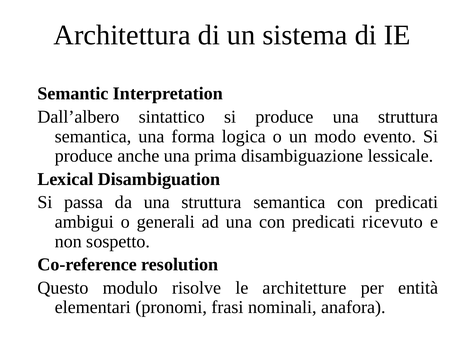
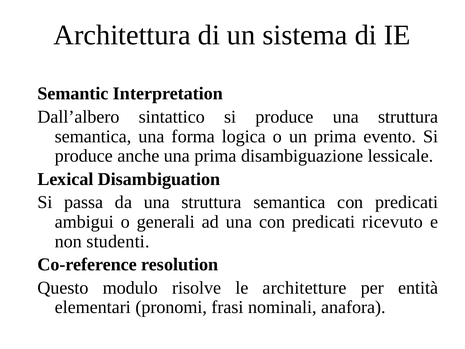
un modo: modo -> prima
sospetto: sospetto -> studenti
